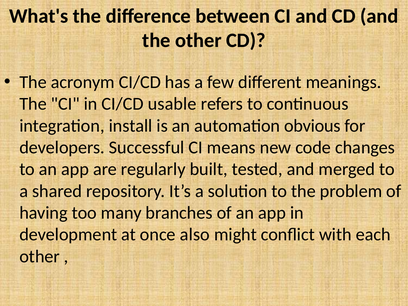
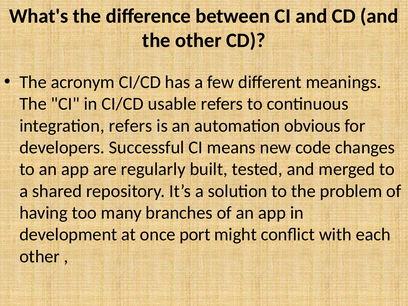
integration install: install -> refers
also: also -> port
